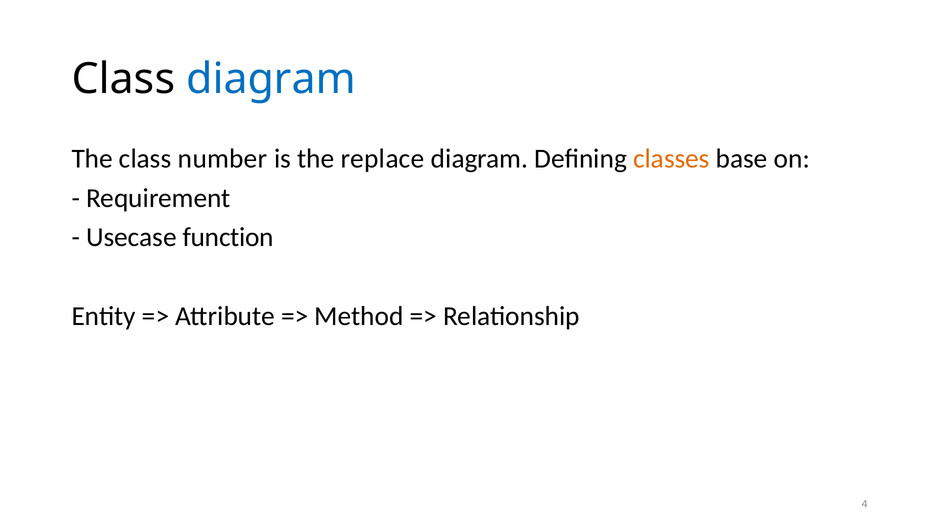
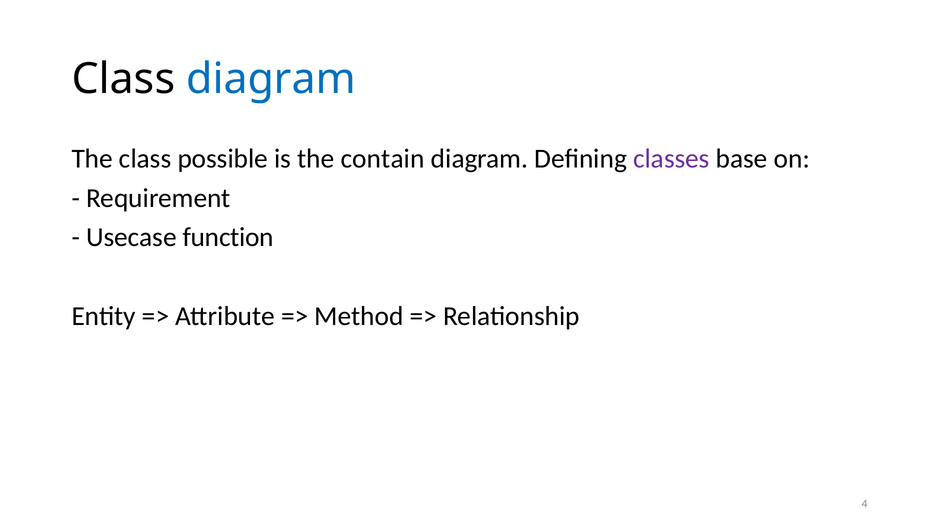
number: number -> possible
replace: replace -> contain
classes colour: orange -> purple
